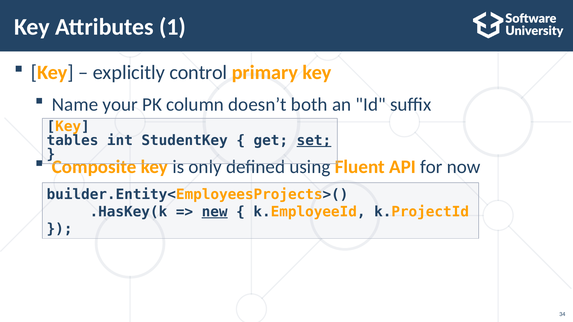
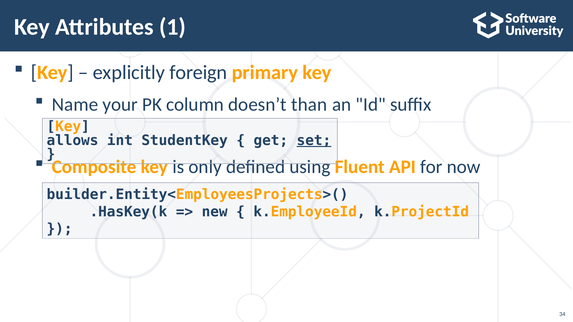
control: control -> foreign
both: both -> than
tables: tables -> allows
new underline: present -> none
